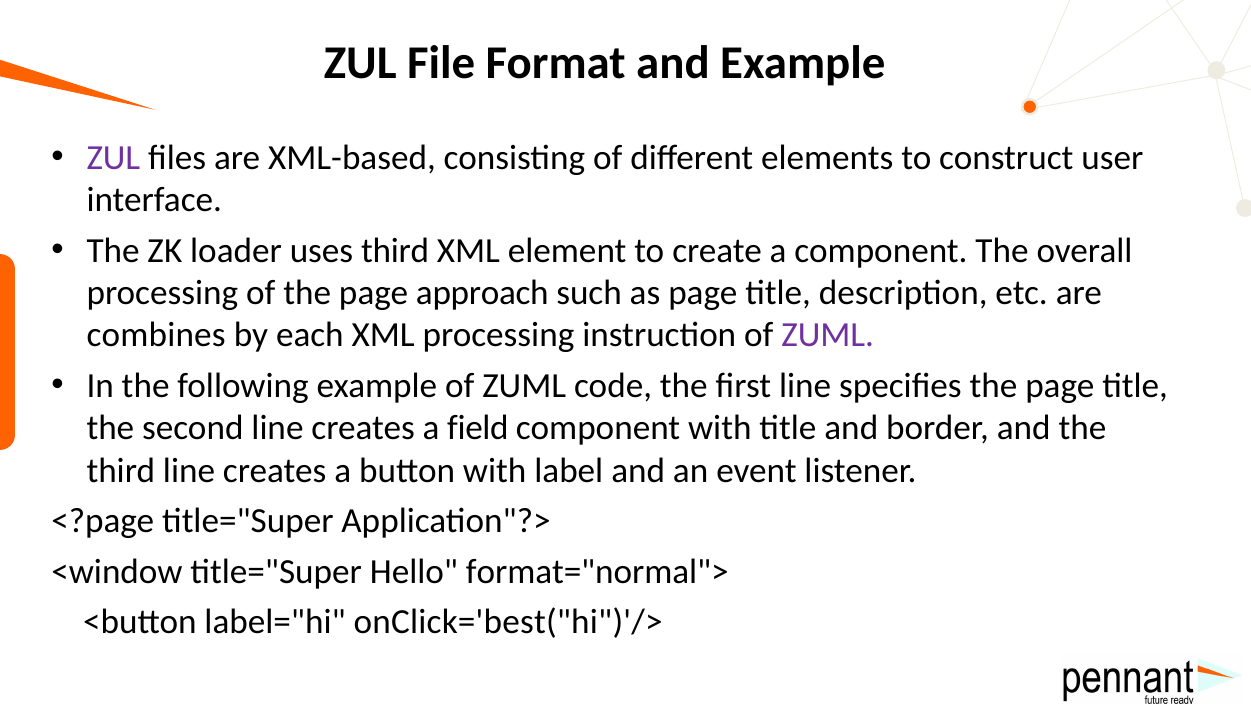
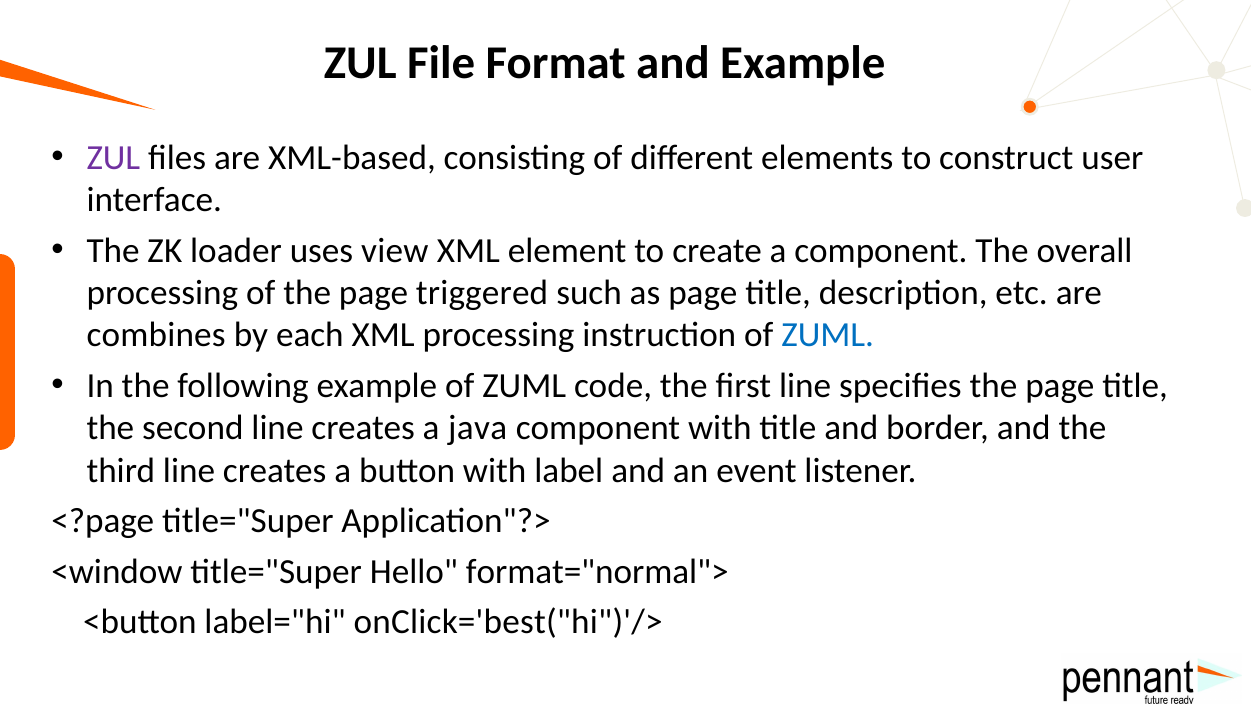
uses third: third -> view
approach: approach -> triggered
ZUML at (828, 335) colour: purple -> blue
field: field -> java
